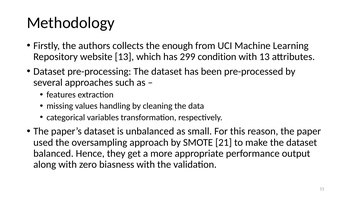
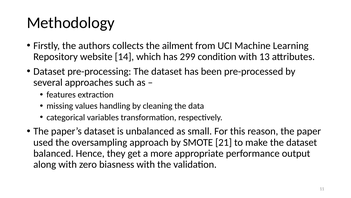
enough: enough -> ailment
website 13: 13 -> 14
